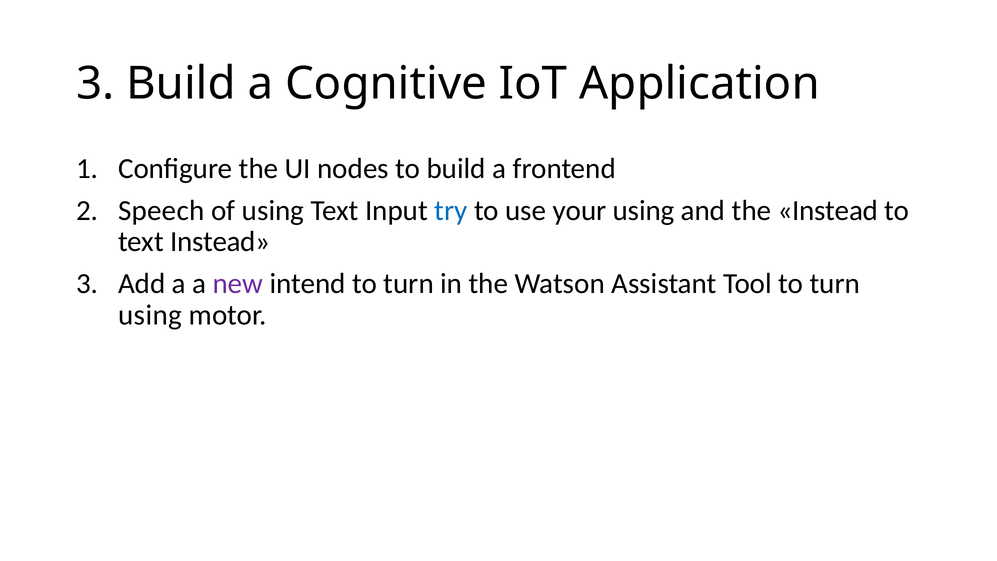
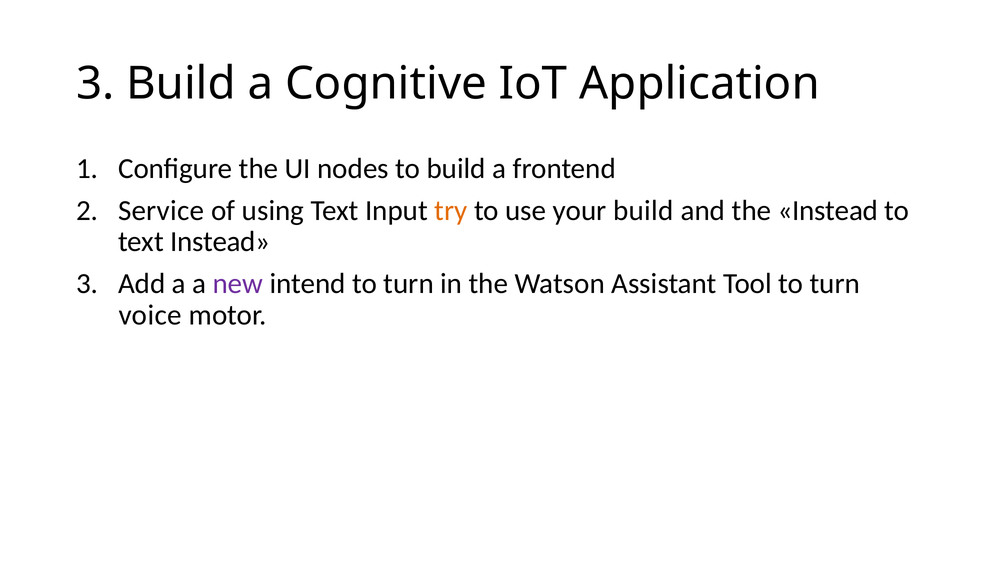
Speech: Speech -> Service
try colour: blue -> orange
your using: using -> build
using at (150, 315): using -> voice
